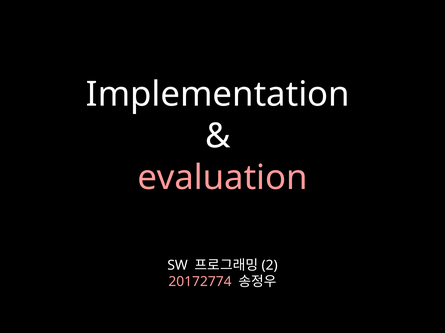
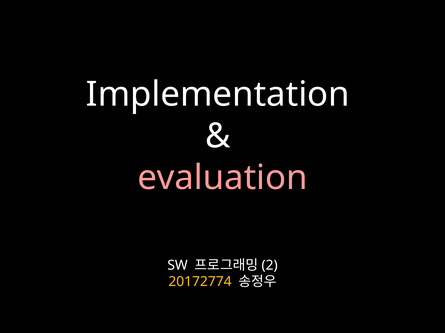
20172774 colour: pink -> yellow
